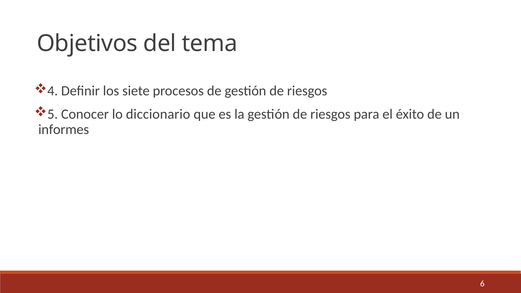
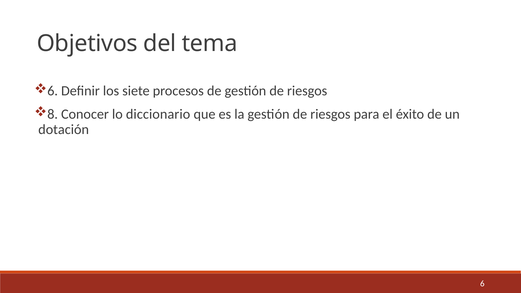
4 at (53, 91): 4 -> 6
5: 5 -> 8
informes: informes -> dotación
